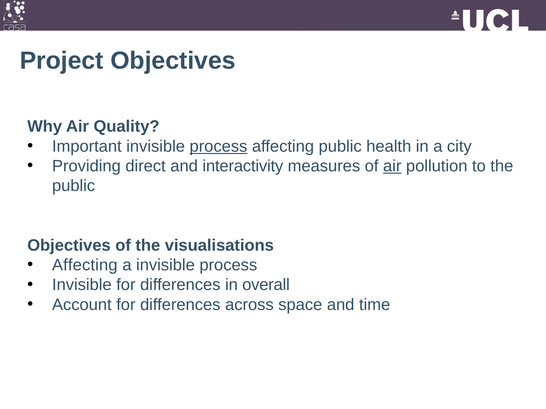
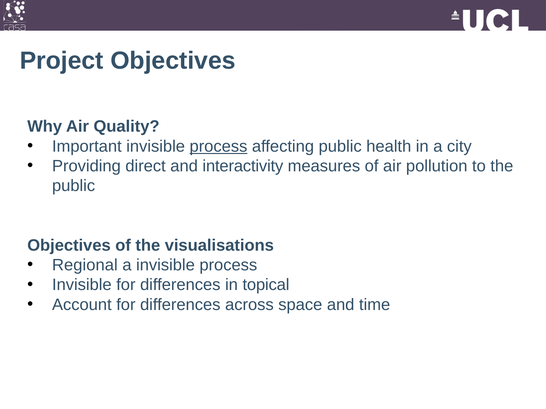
air at (392, 166) underline: present -> none
Affecting at (85, 265): Affecting -> Regional
overall: overall -> topical
